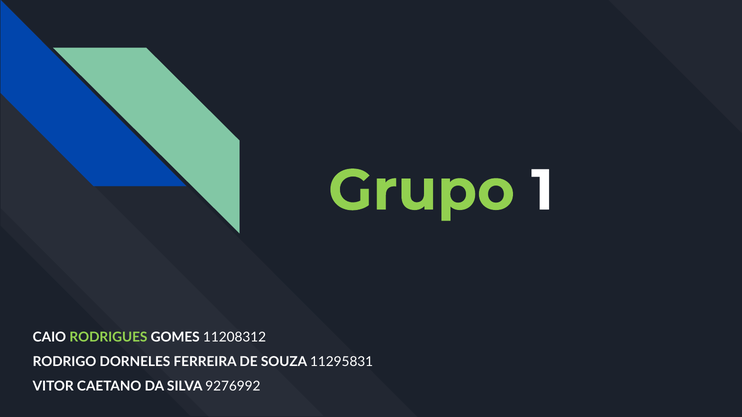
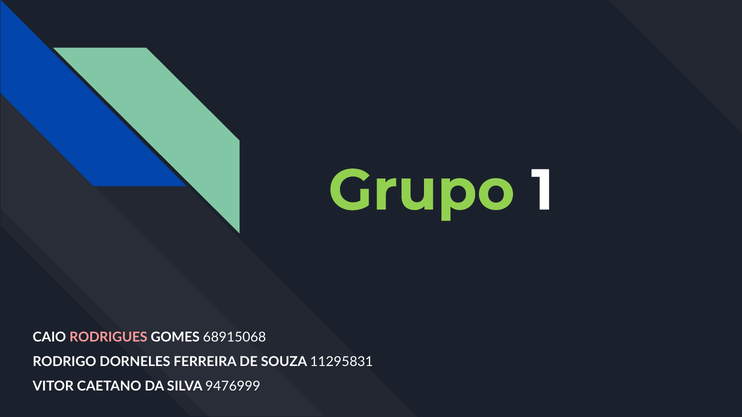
RODRIGUES colour: light green -> pink
11208312: 11208312 -> 68915068
9276992: 9276992 -> 9476999
